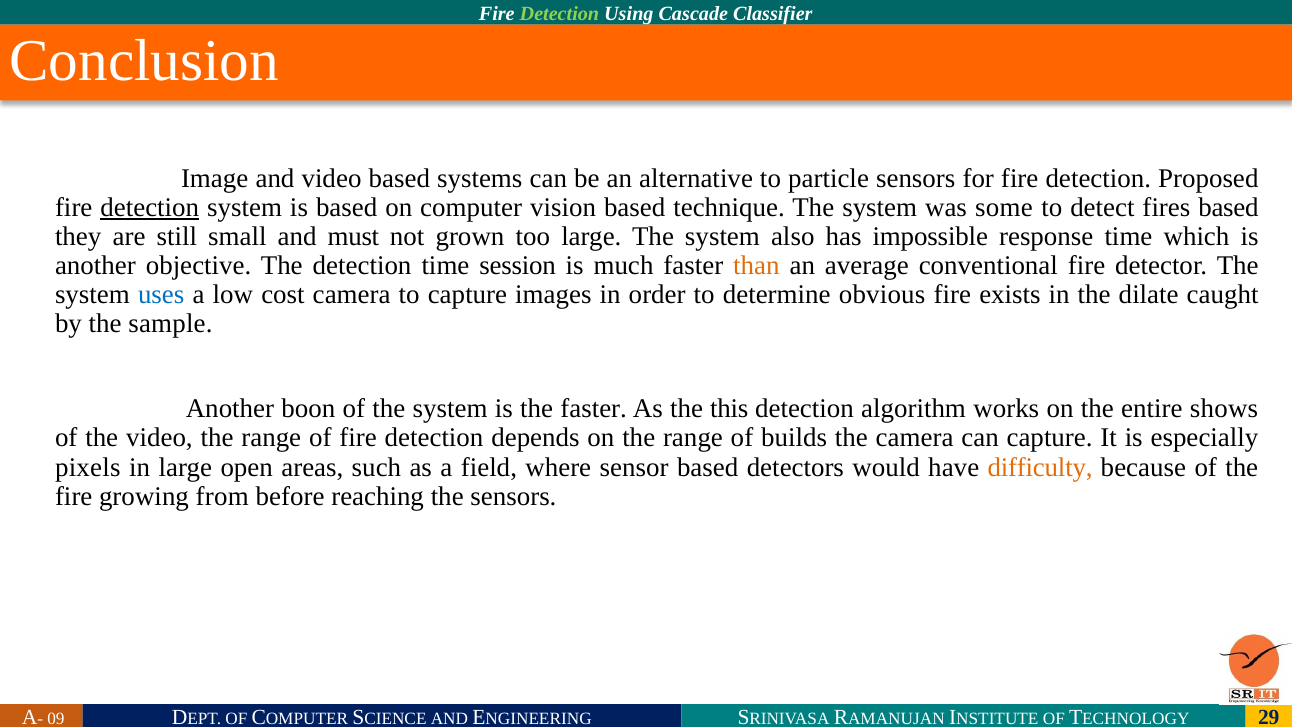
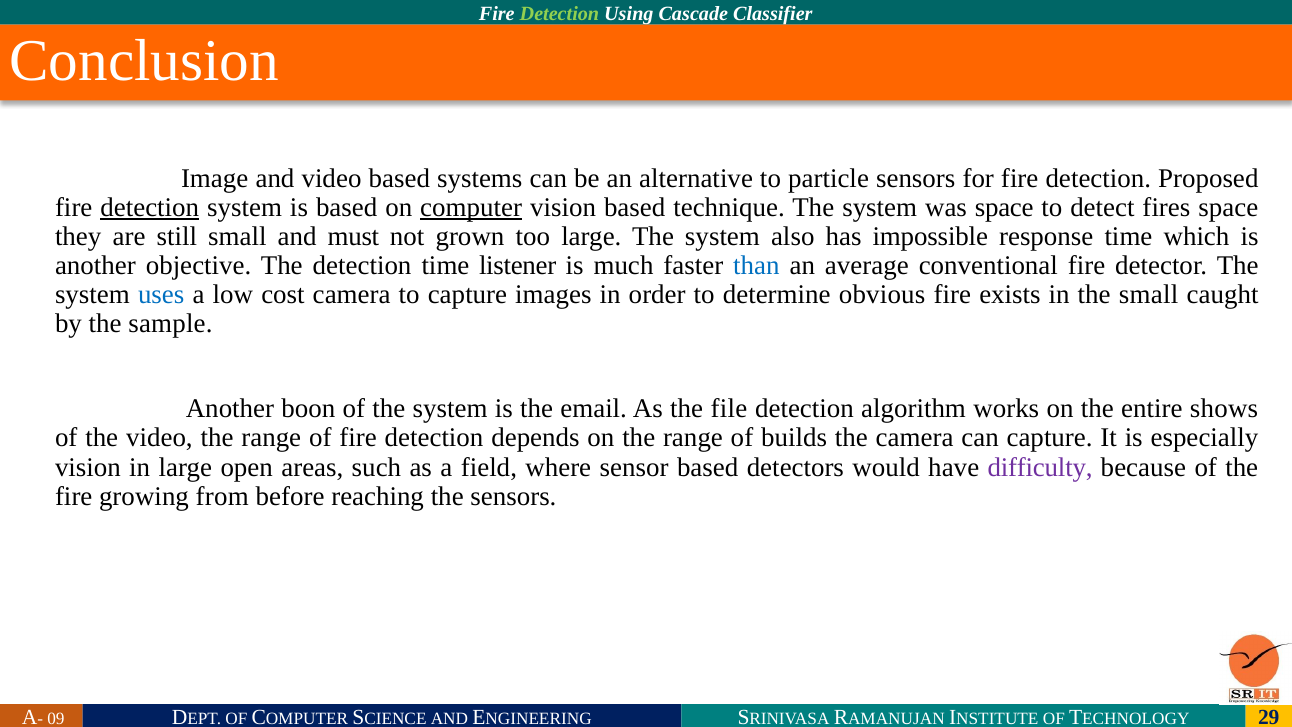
computer underline: none -> present
was some: some -> space
fires based: based -> space
session: session -> listener
than colour: orange -> blue
the dilate: dilate -> small
the faster: faster -> email
this: this -> file
pixels at (88, 467): pixels -> vision
difficulty colour: orange -> purple
